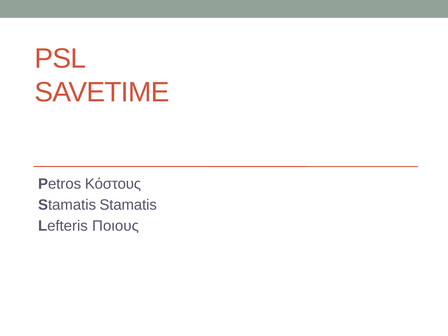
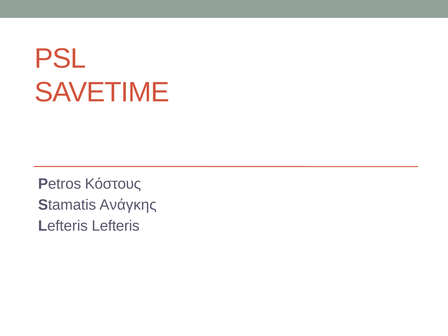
Stamatis Stamatis: Stamatis -> Ανάγκης
Lefteris Ποιους: Ποιους -> Lefteris
